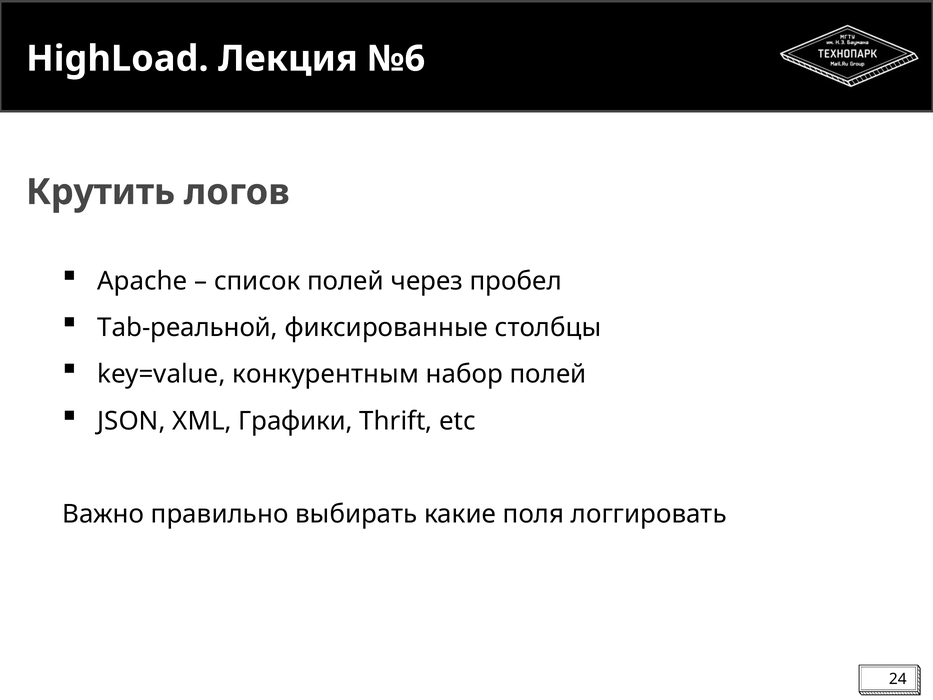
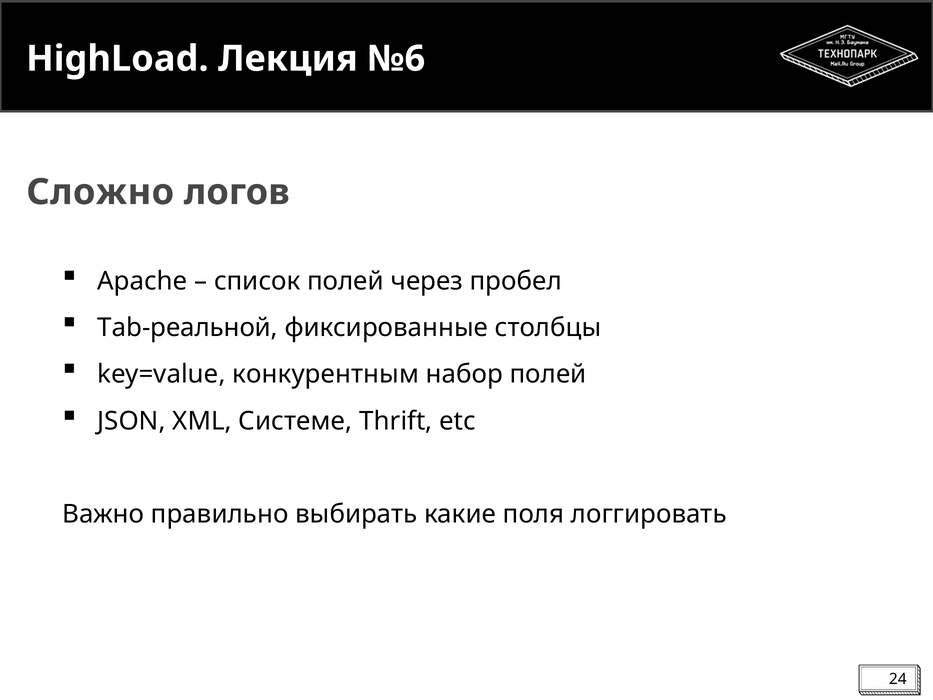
Крутить: Крутить -> Сложно
Графики: Графики -> Системе
